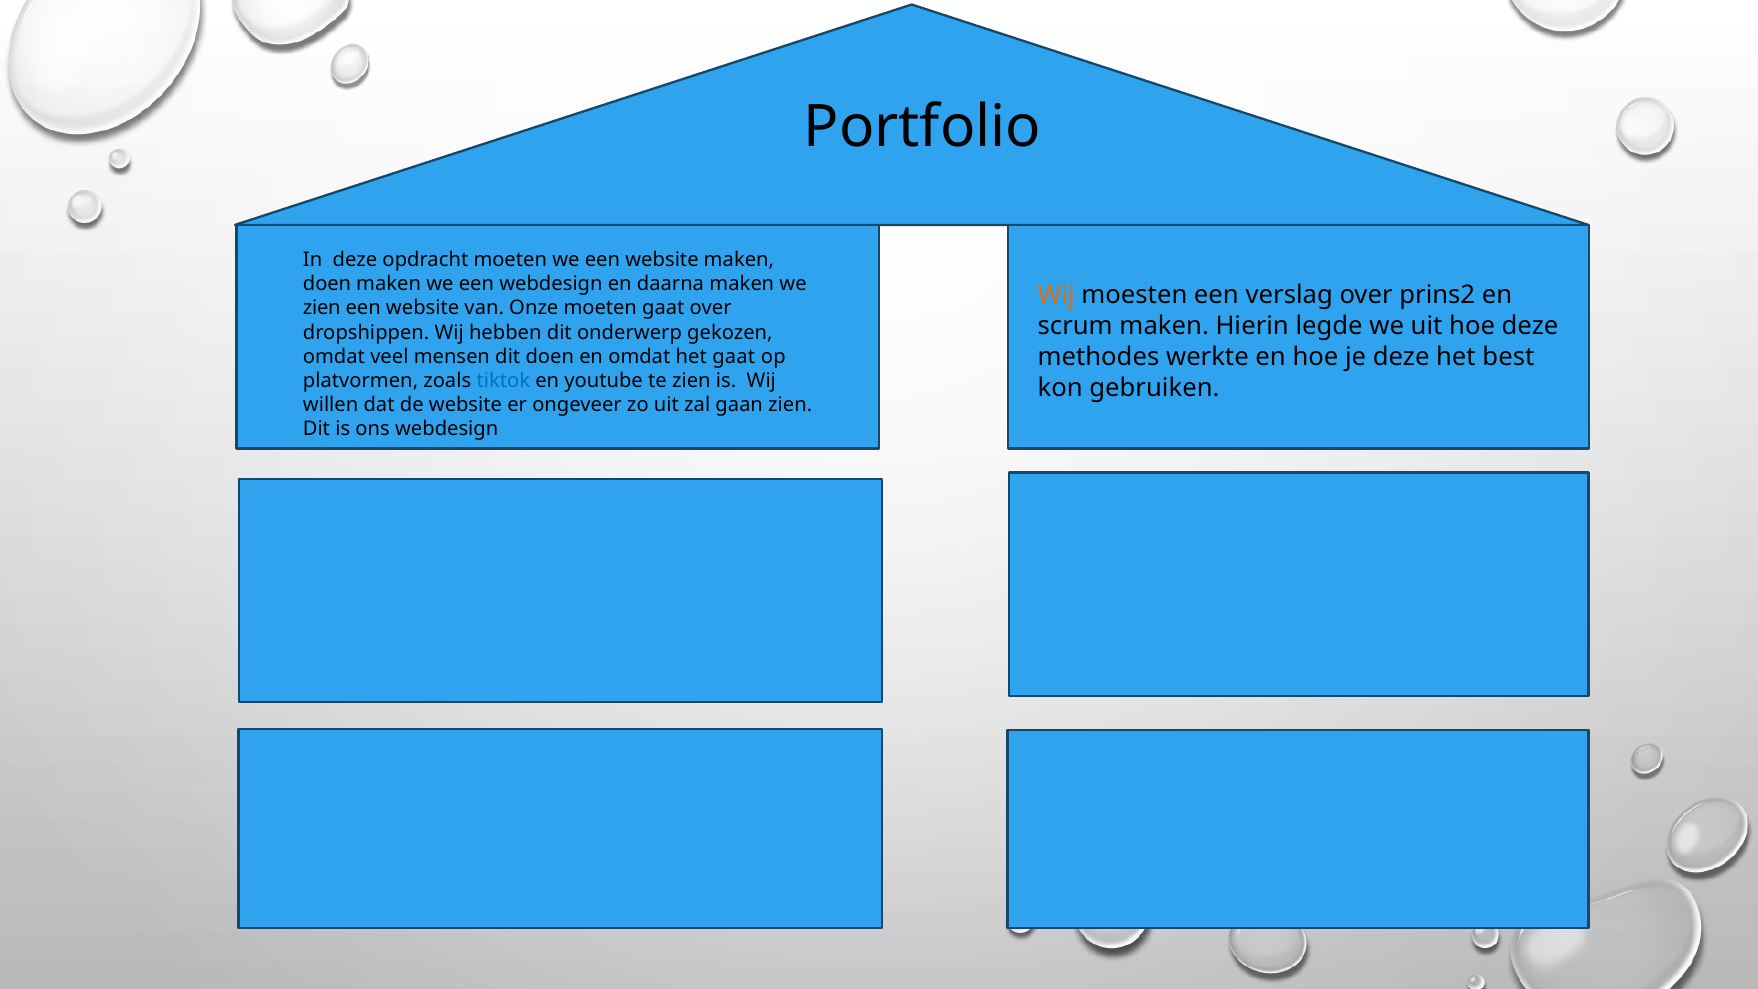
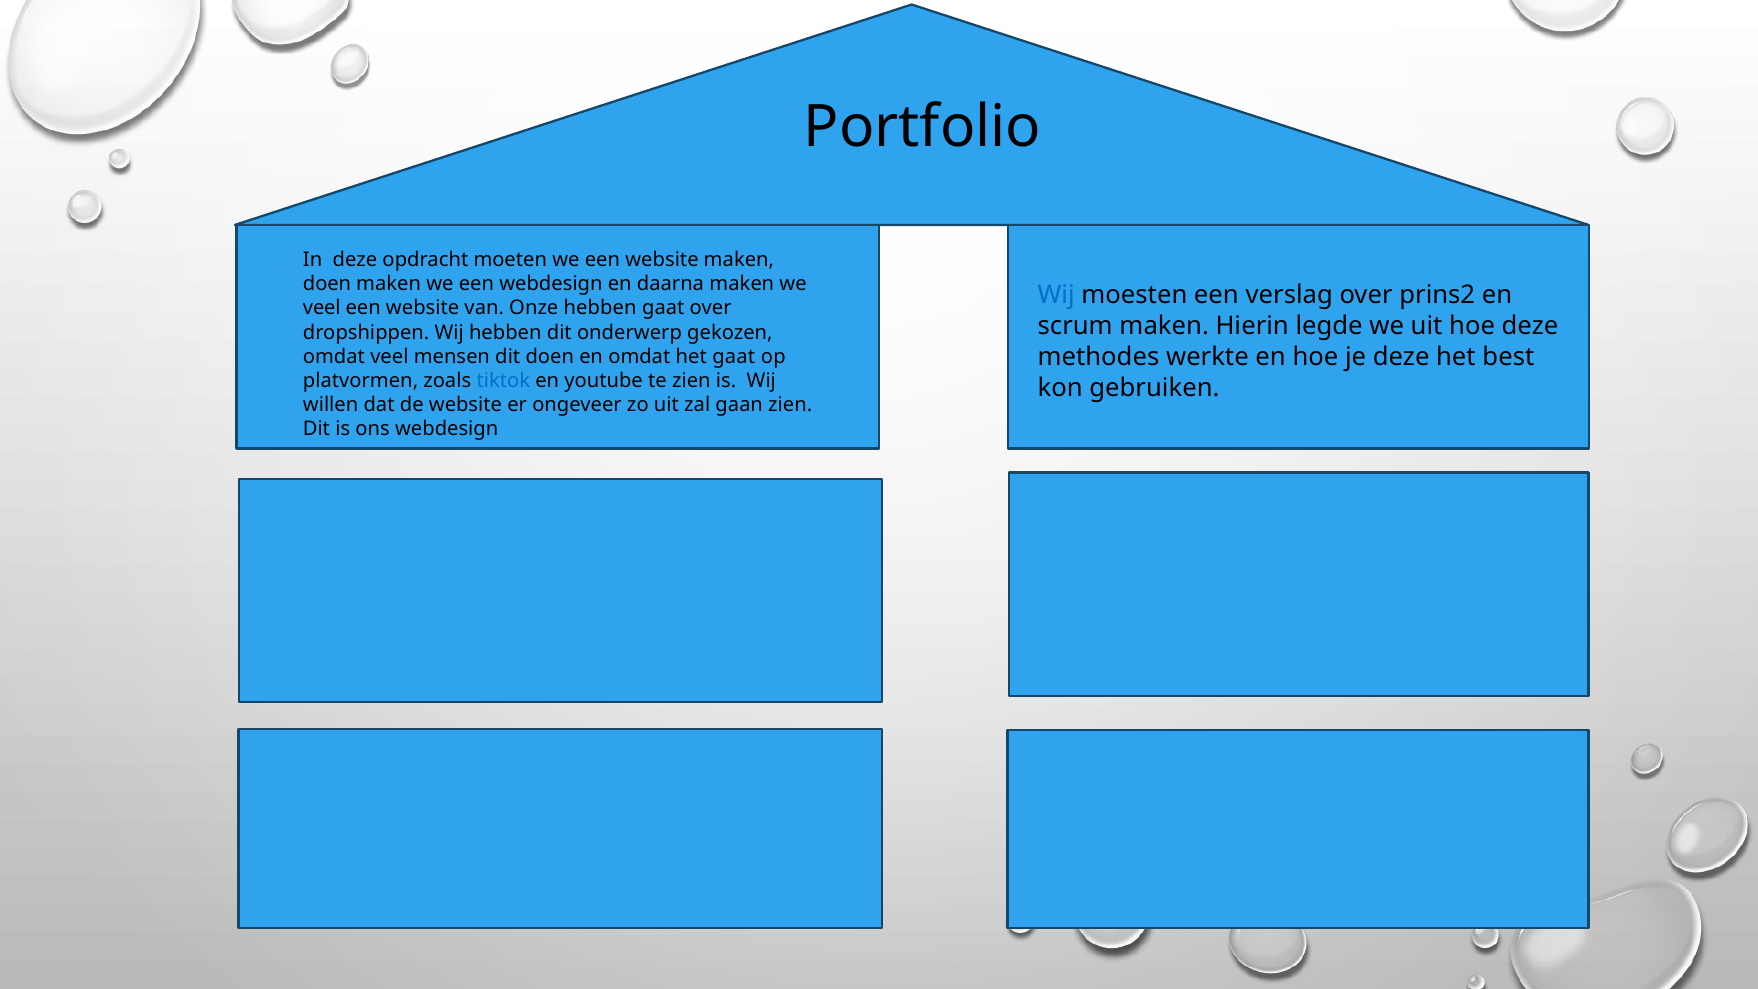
Wij at (1056, 295) colour: orange -> blue
zien at (322, 308): zien -> veel
Onze moeten: moeten -> hebben
